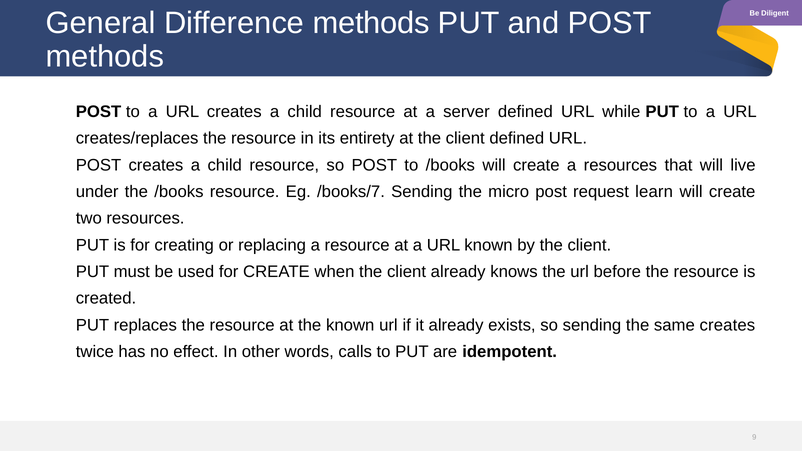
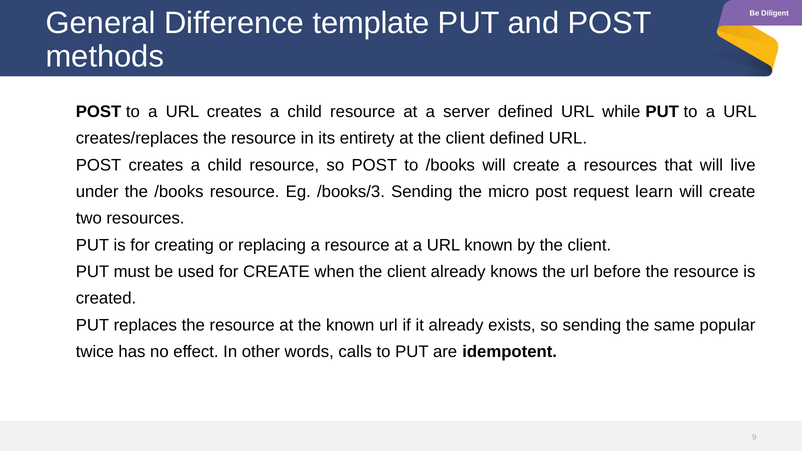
Difference methods: methods -> template
/books/7: /books/7 -> /books/3
same creates: creates -> popular
